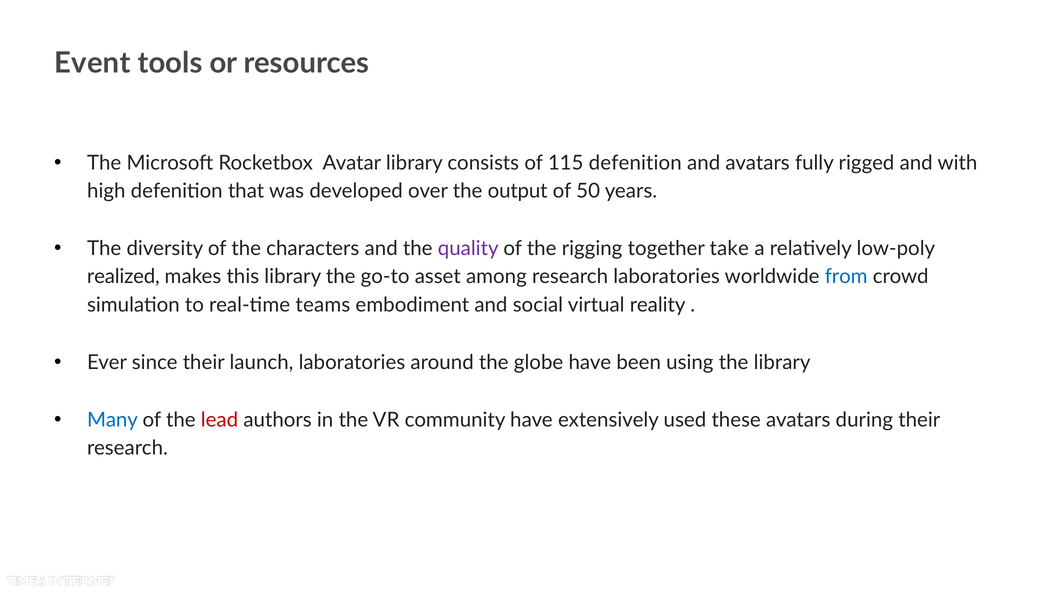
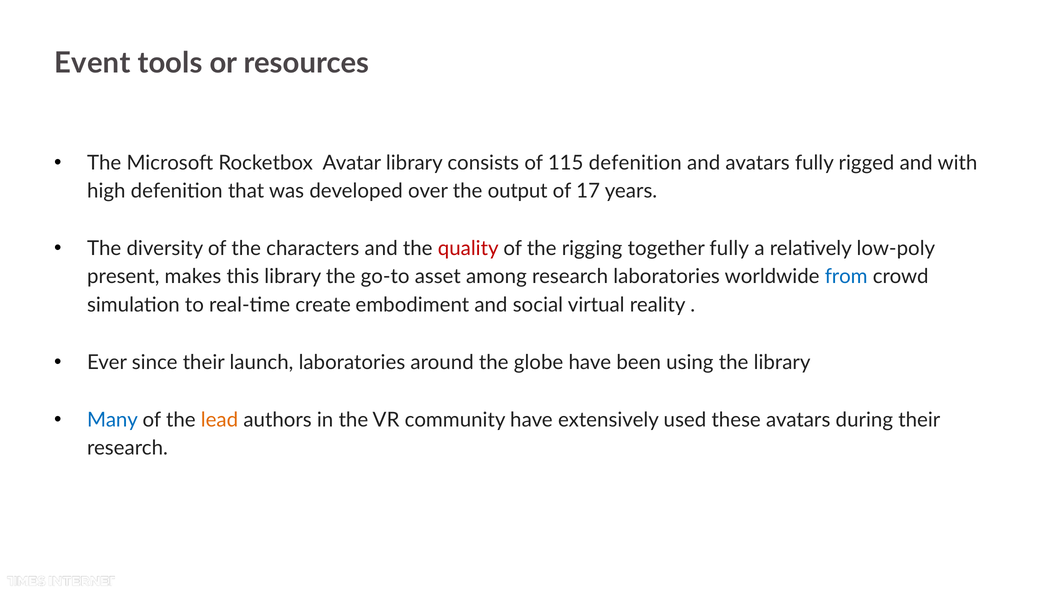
50: 50 -> 17
quality colour: purple -> red
together take: take -> fully
realized: realized -> present
teams: teams -> create
lead colour: red -> orange
